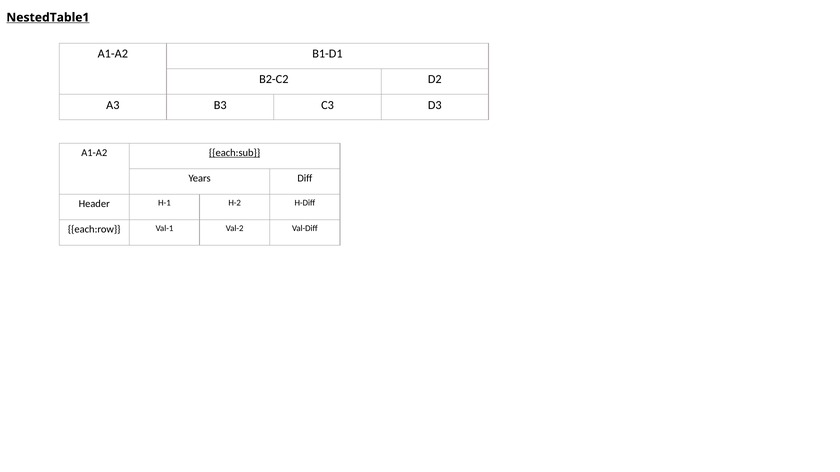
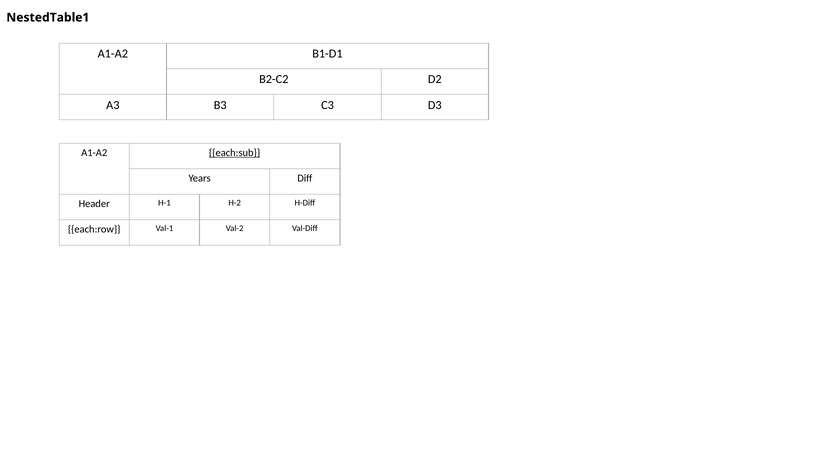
NestedTable1 underline: present -> none
